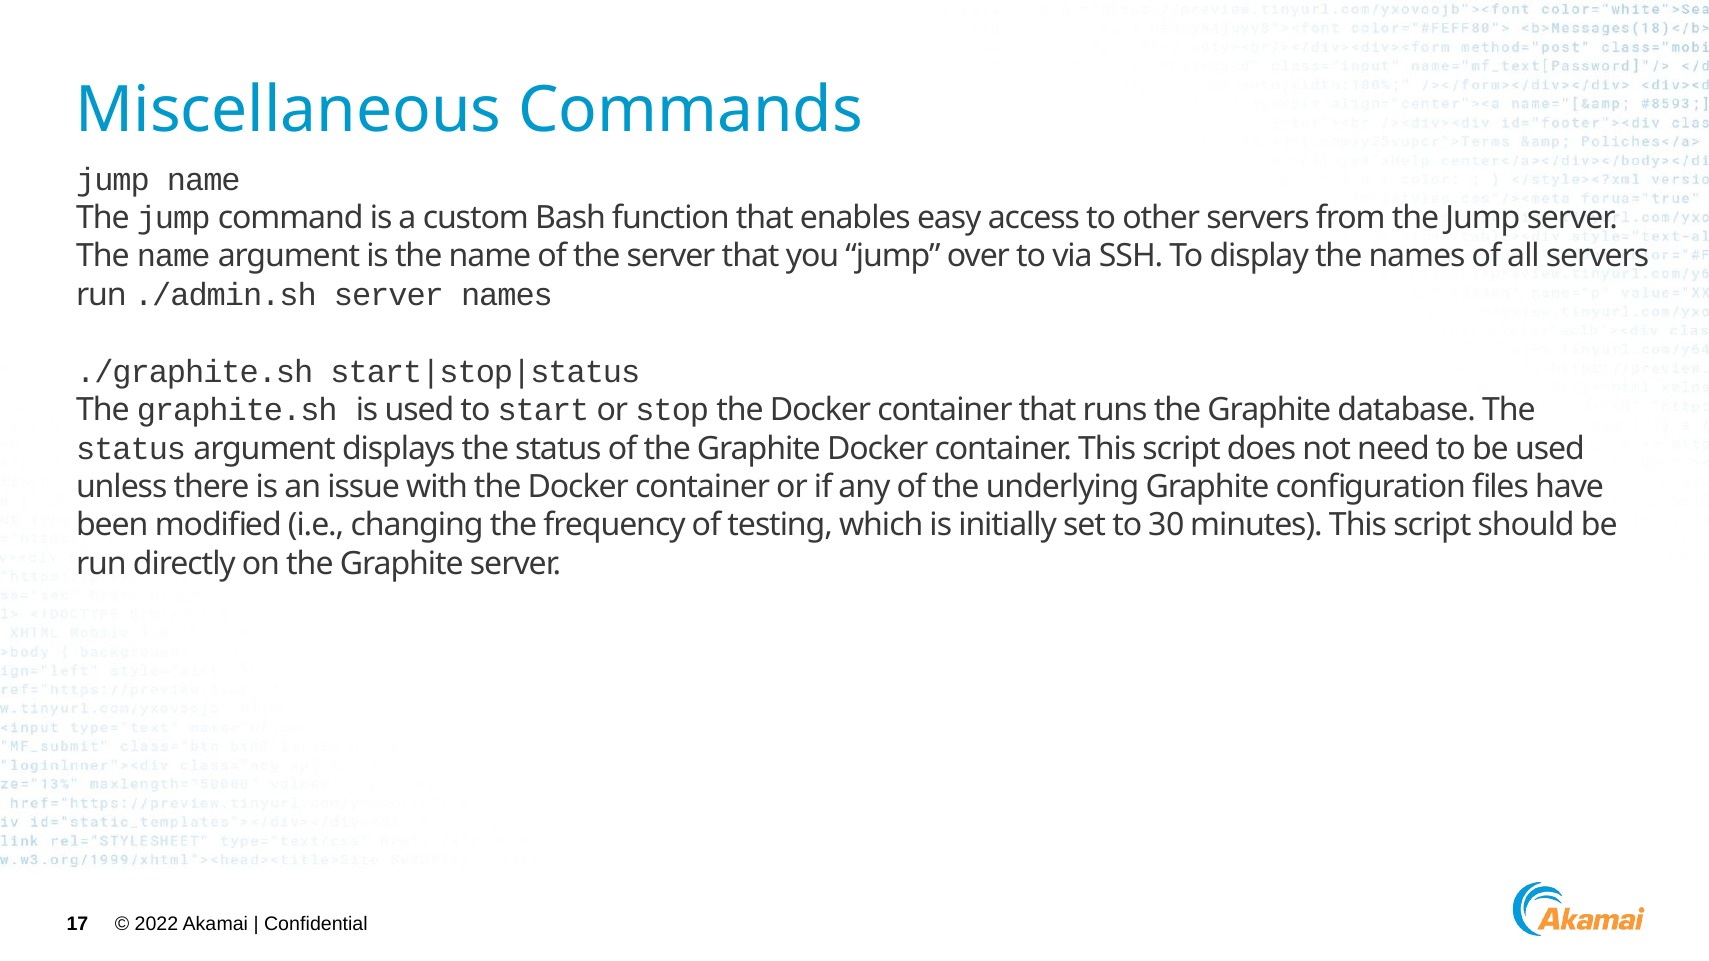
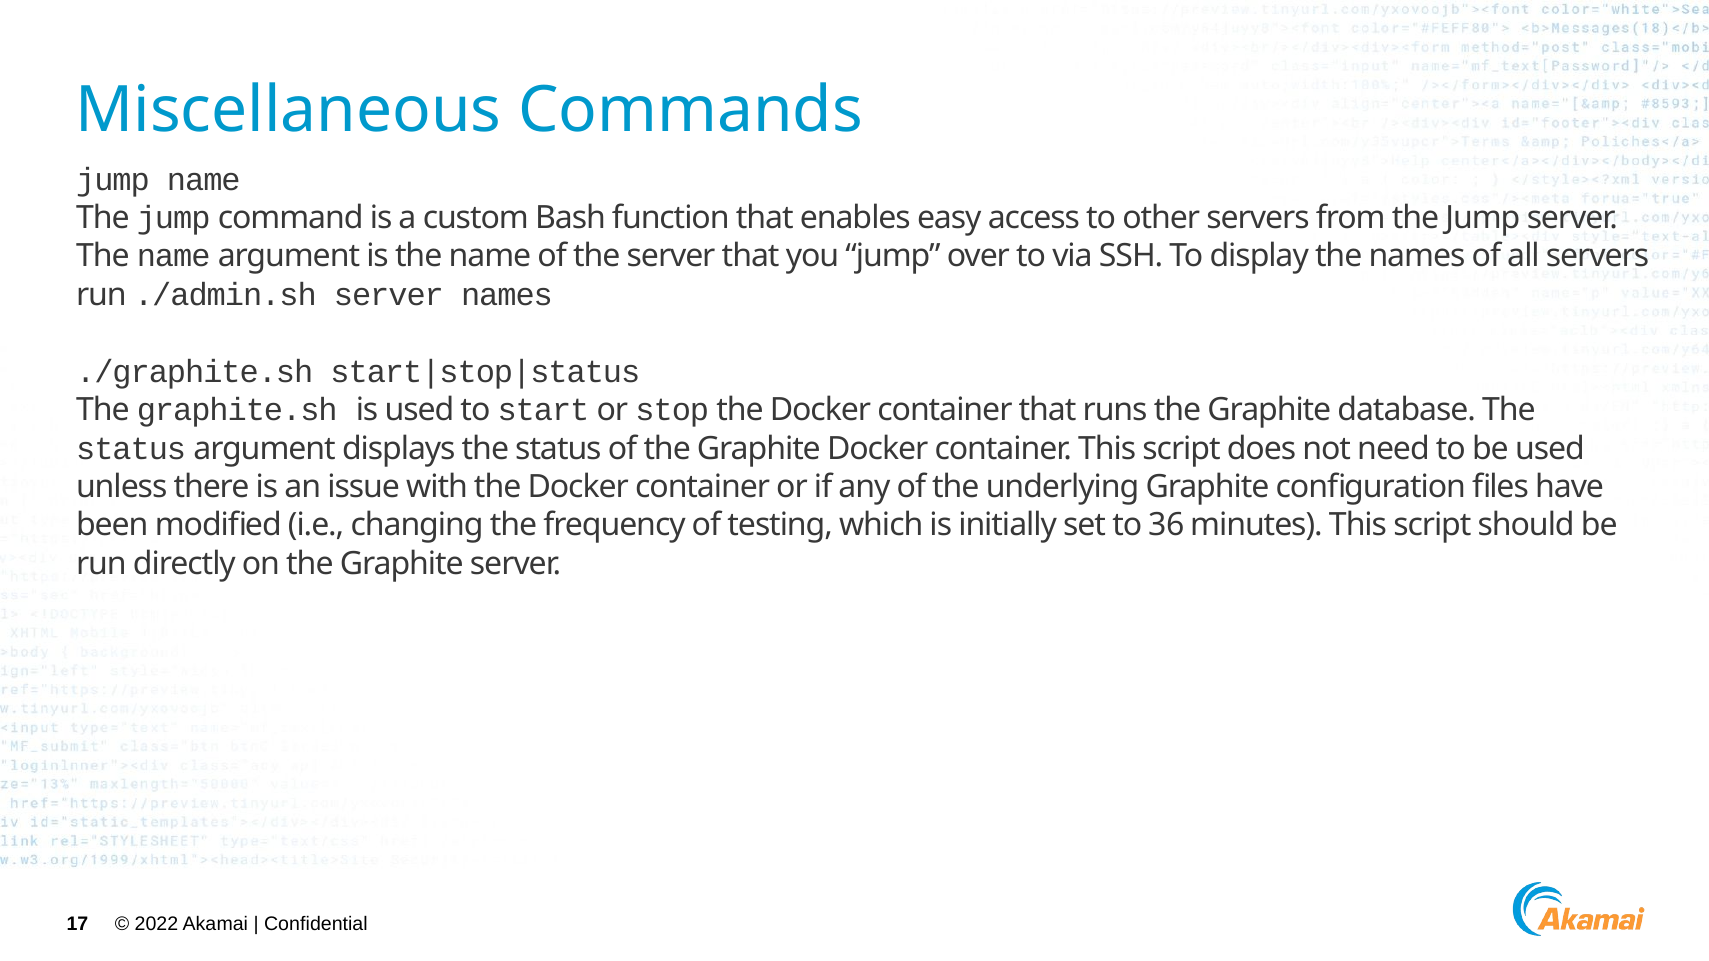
30: 30 -> 36
